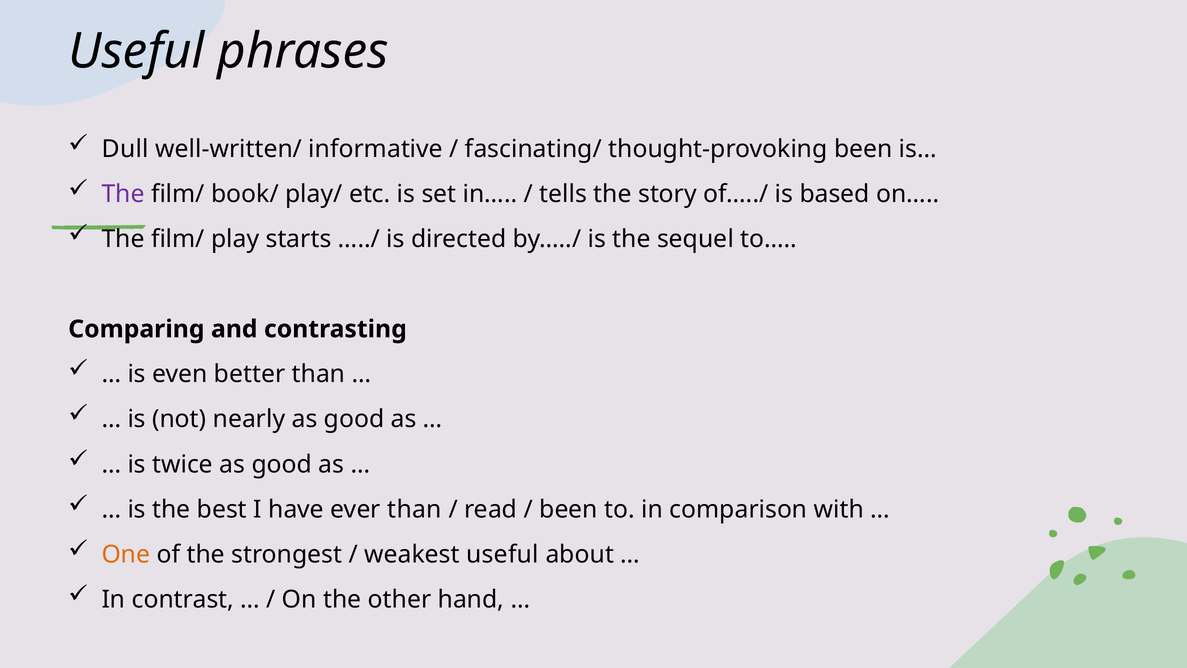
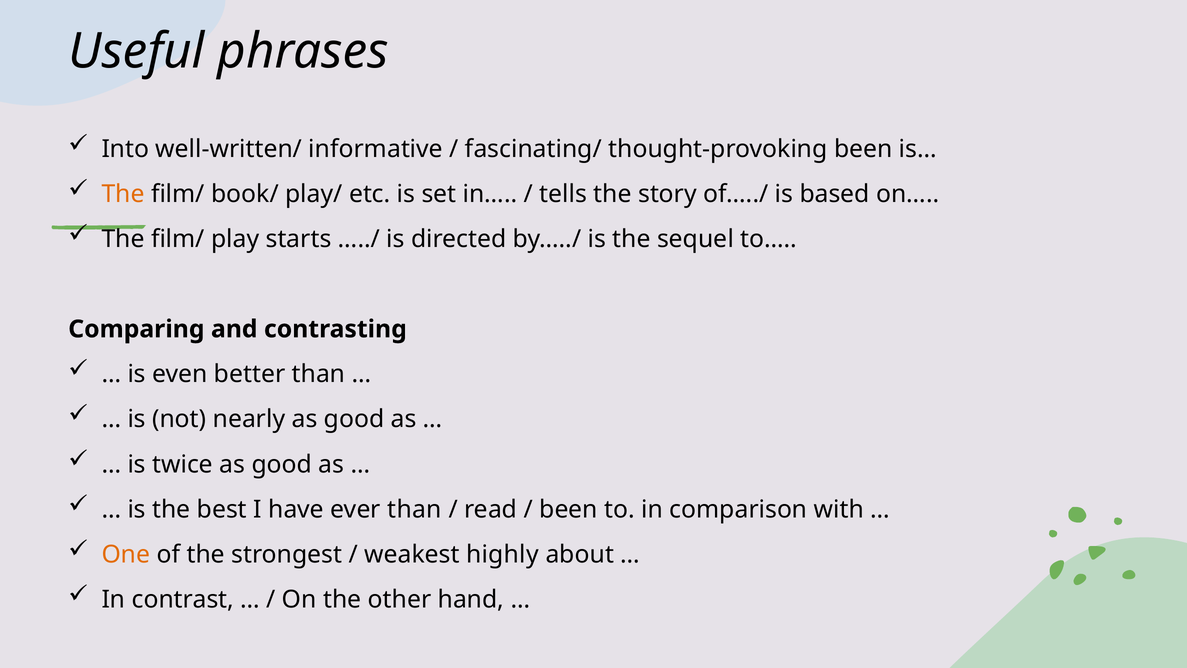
Dull: Dull -> Into
The at (123, 194) colour: purple -> orange
weakest useful: useful -> highly
